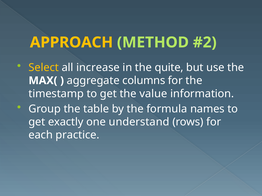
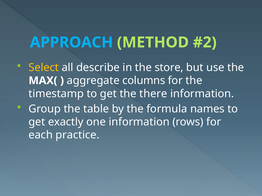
APPROACH colour: yellow -> light blue
increase: increase -> describe
quite: quite -> store
value: value -> there
one understand: understand -> information
